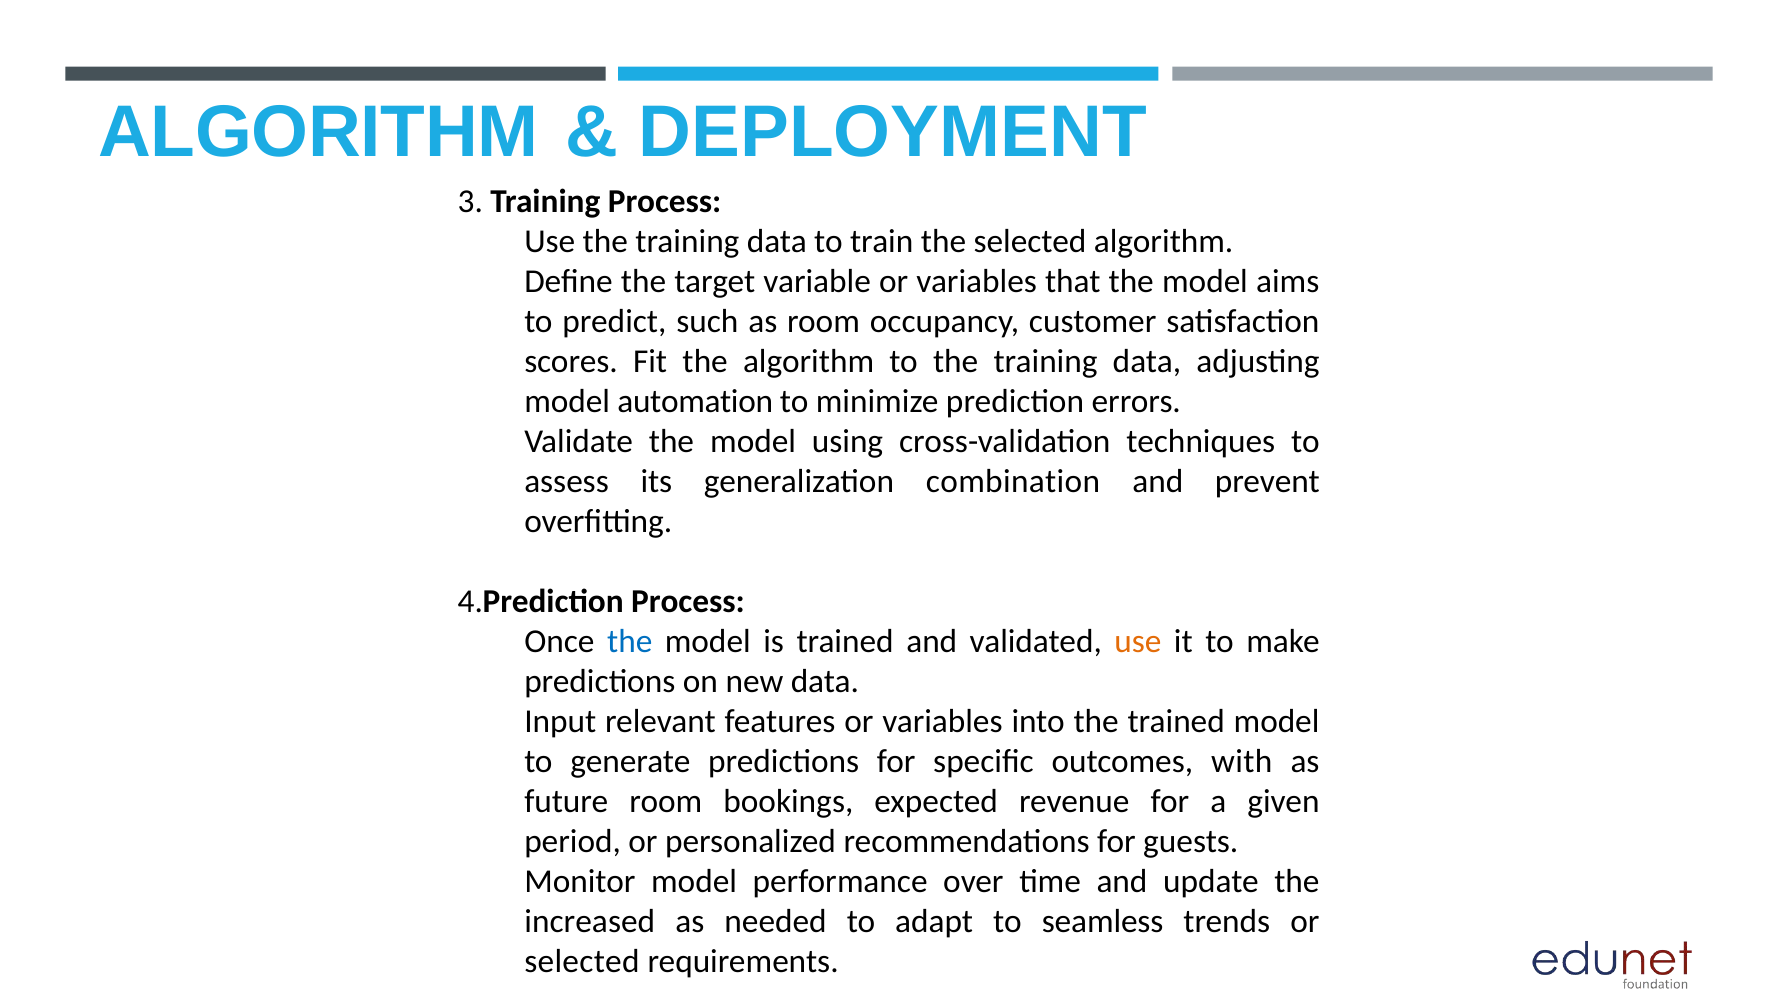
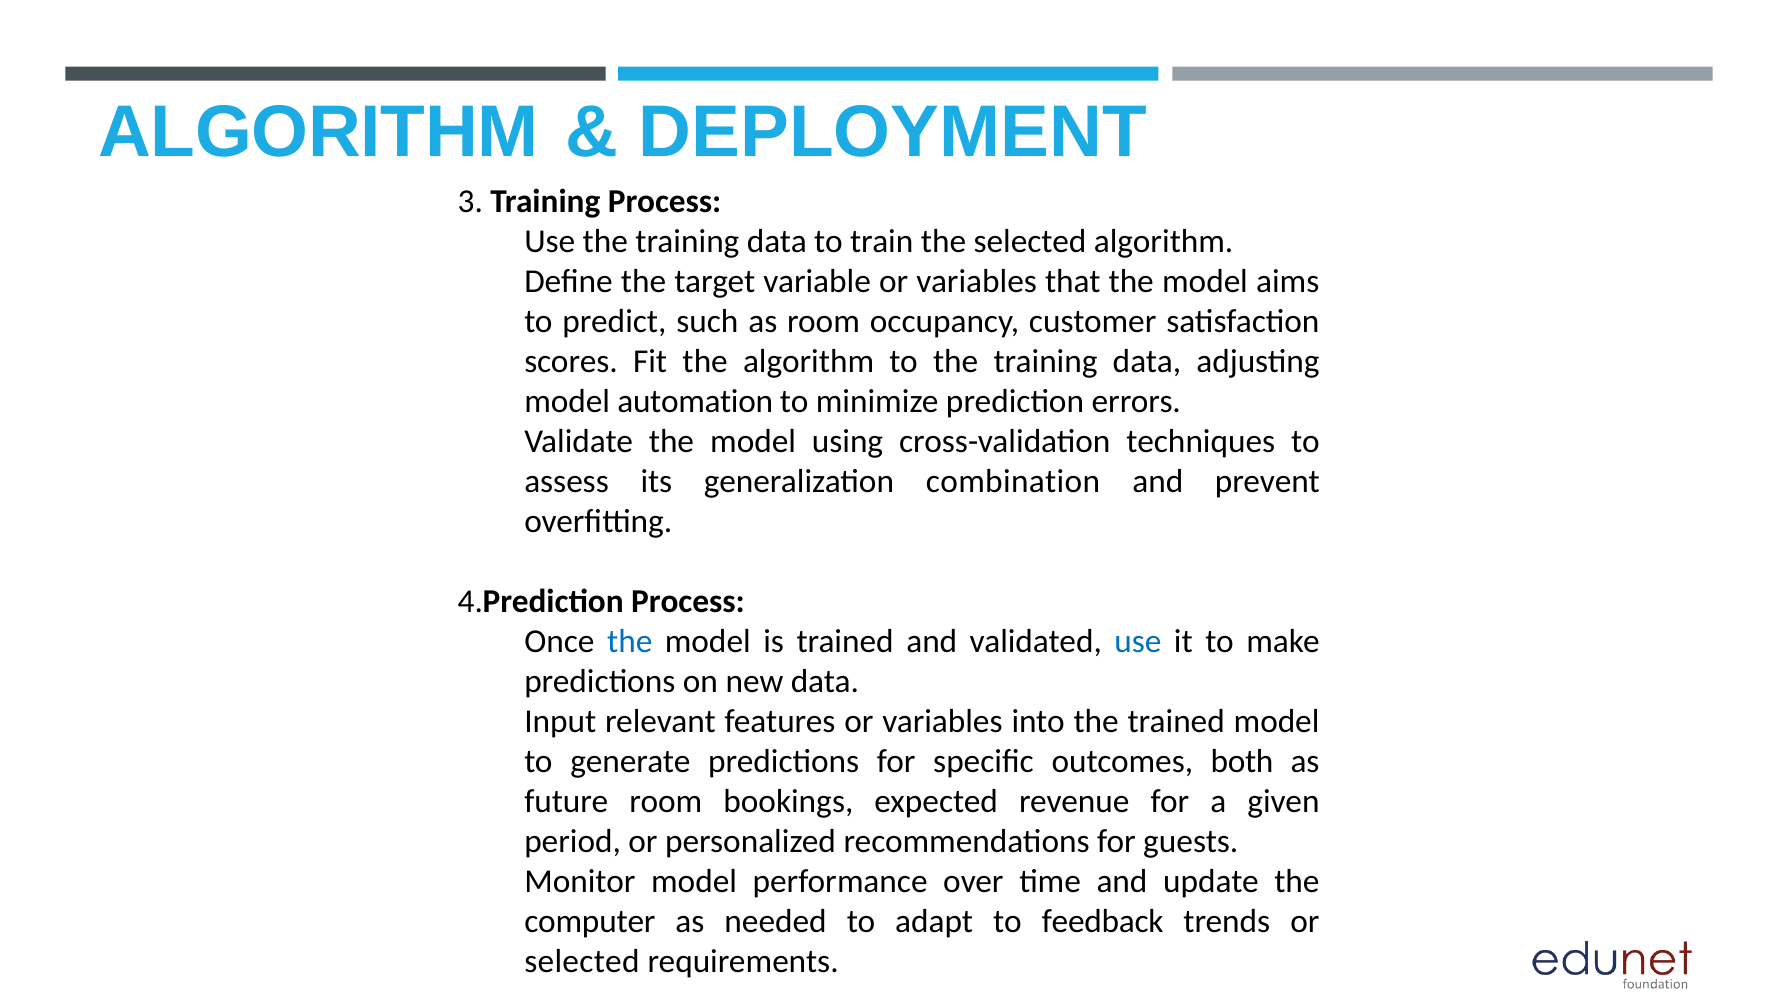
use at (1138, 641) colour: orange -> blue
with: with -> both
increased: increased -> computer
seamless: seamless -> feedback
